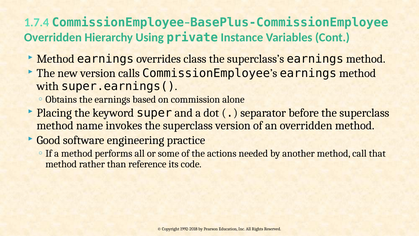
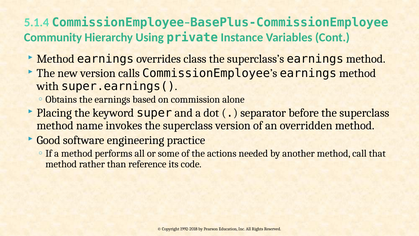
1.7.4: 1.7.4 -> 5.1.4
Overridden at (53, 37): Overridden -> Community
